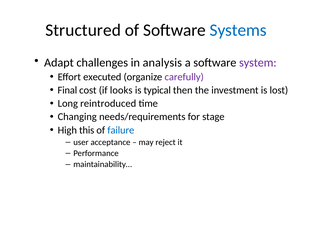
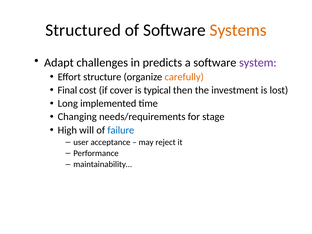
Systems colour: blue -> orange
analysis: analysis -> predicts
executed: executed -> structure
carefully colour: purple -> orange
looks: looks -> cover
reintroduced: reintroduced -> implemented
this: this -> will
